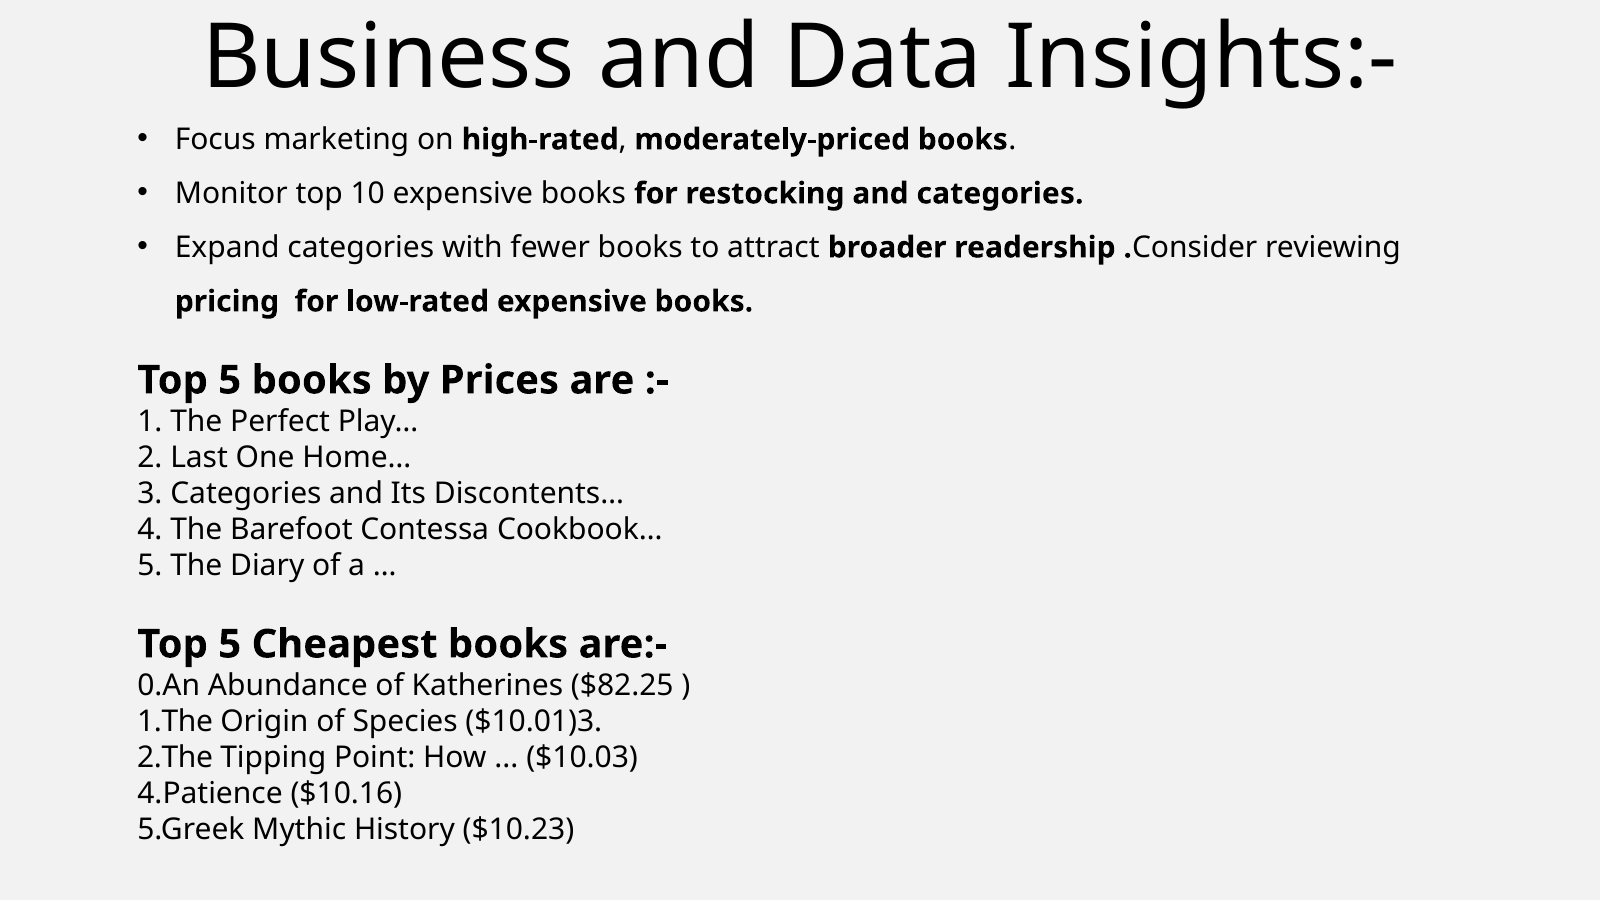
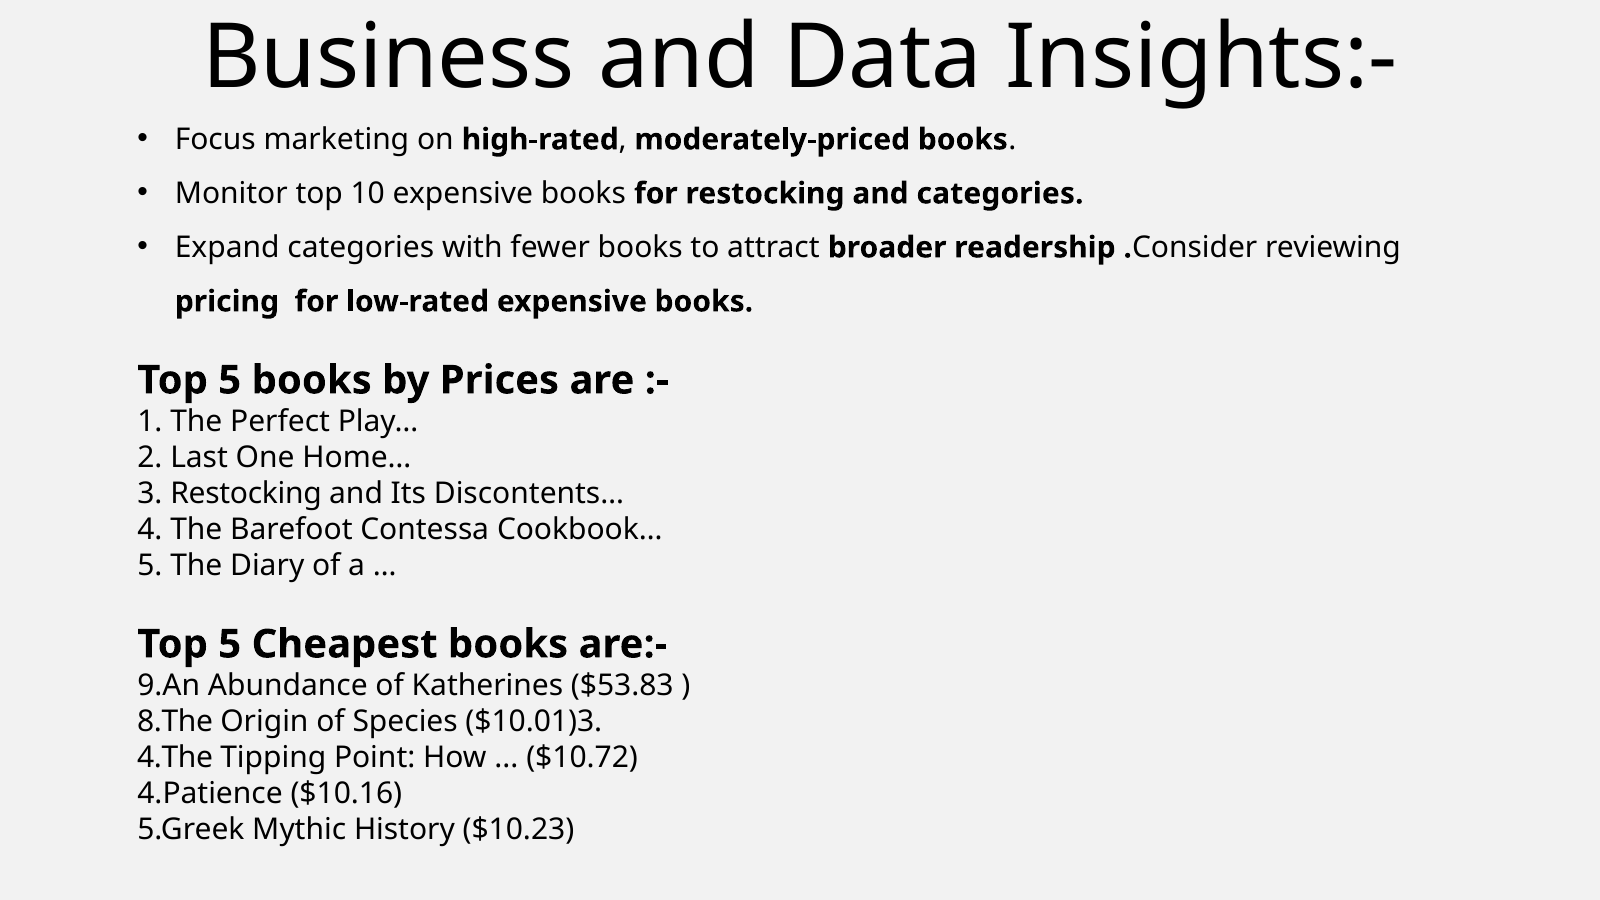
3 Categories: Categories -> Restocking
0.An: 0.An -> 9.An
$82.25: $82.25 -> $53.83
1.The: 1.The -> 8.The
2.The: 2.The -> 4.The
$10.03: $10.03 -> $10.72
